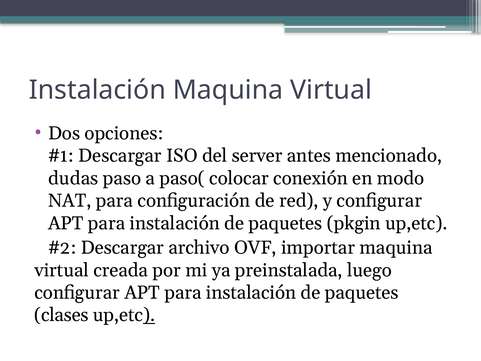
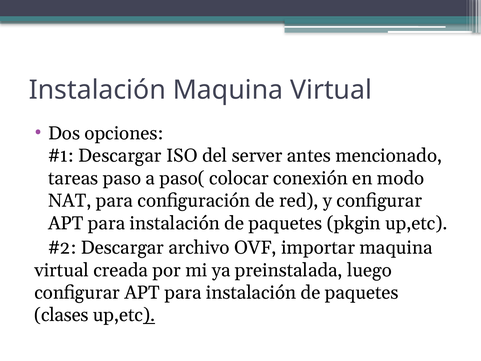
dudas: dudas -> tareas
